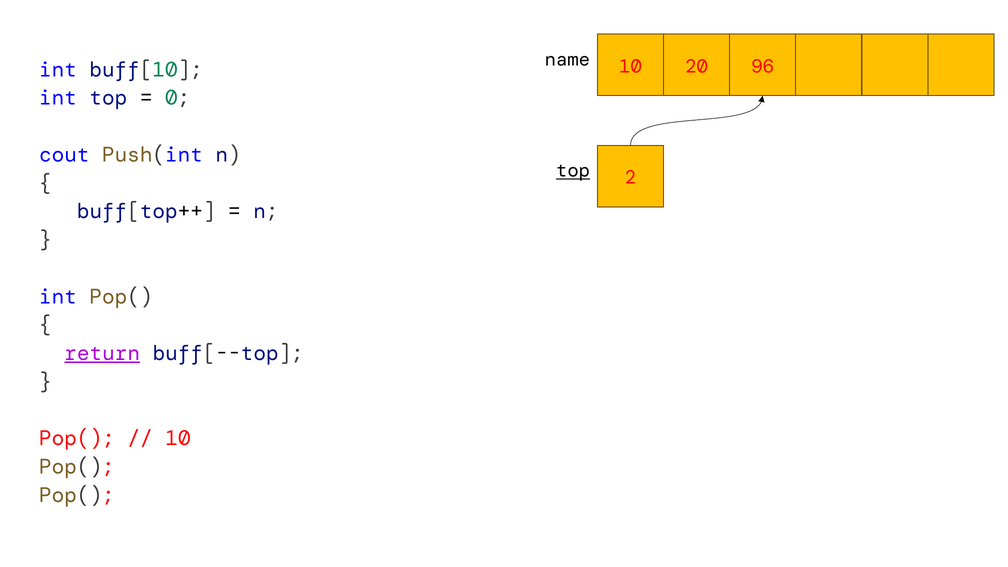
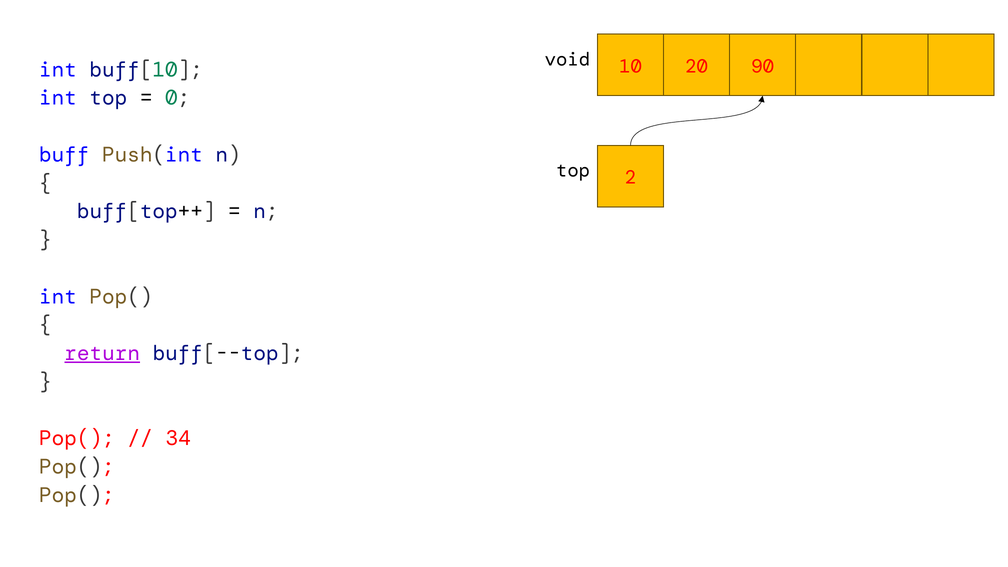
name: name -> void
96: 96 -> 90
cout: cout -> buff
top at (573, 171) underline: present -> none
10 at (178, 438): 10 -> 34
